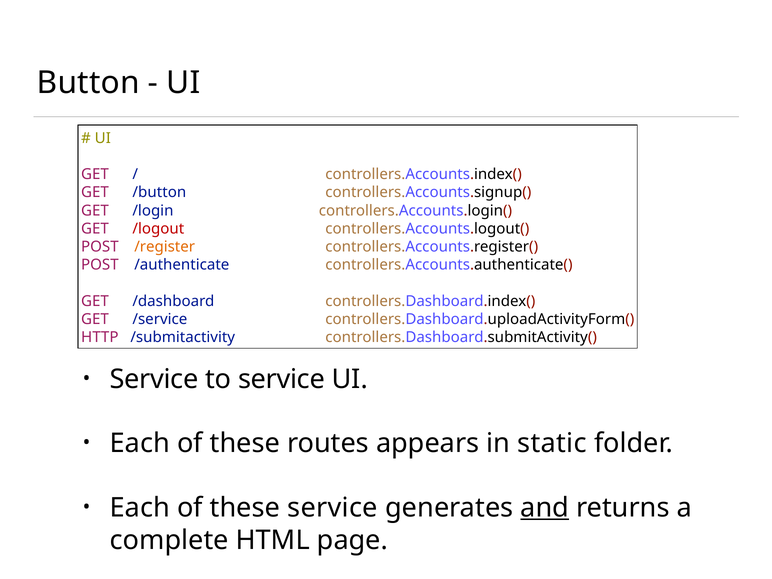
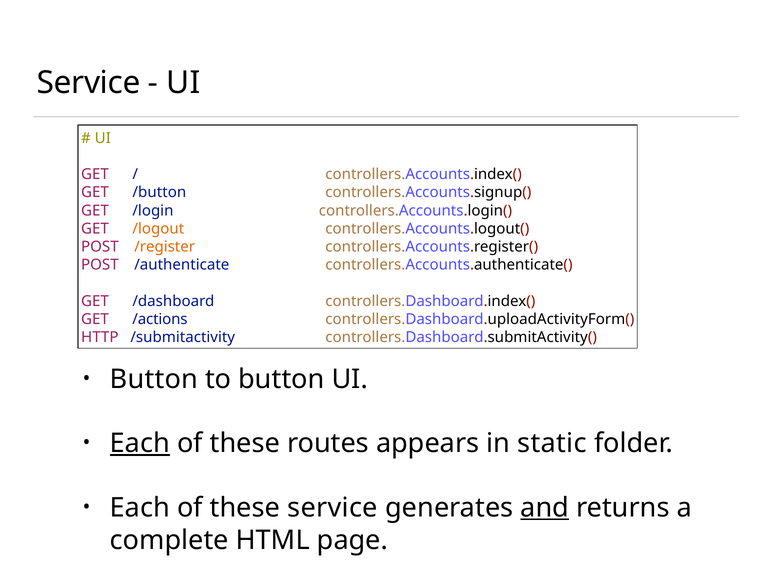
Button at (88, 83): Button -> Service
/logout colour: red -> orange
/service: /service -> /actions
Service at (154, 379): Service -> Button
to service: service -> button
Each at (140, 443) underline: none -> present
